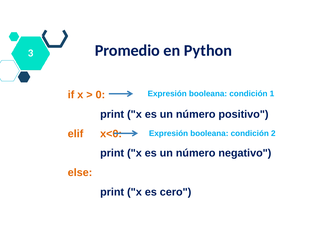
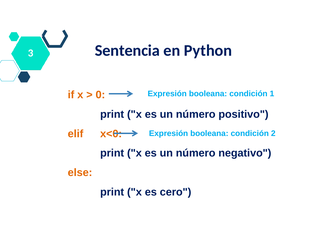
Promedio: Promedio -> Sentencia
